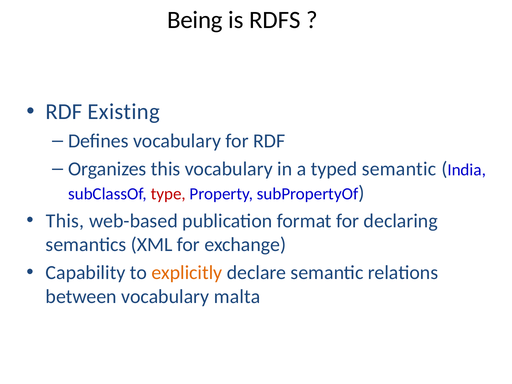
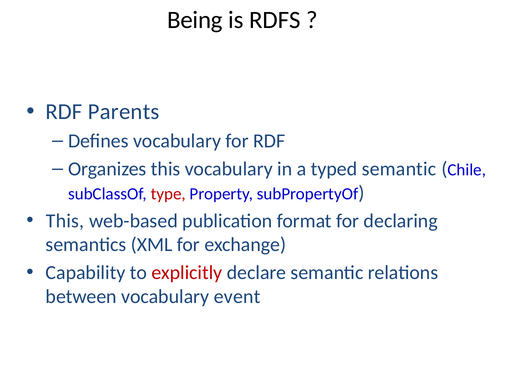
Existing: Existing -> Parents
India: India -> Chile
explicitly colour: orange -> red
malta: malta -> event
